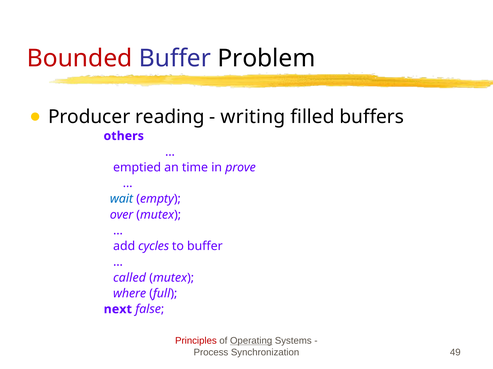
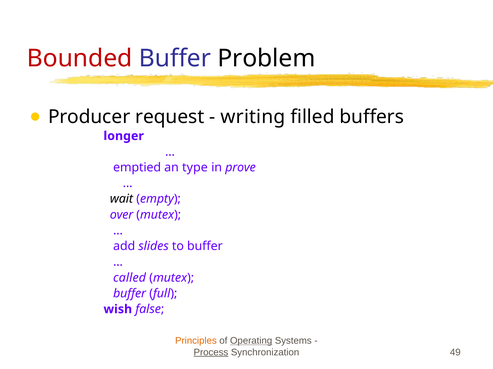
reading: reading -> request
others: others -> longer
time: time -> type
wait colour: blue -> black
cycles: cycles -> slides
where at (130, 294): where -> buffer
next: next -> wish
Principles colour: red -> orange
Process underline: none -> present
